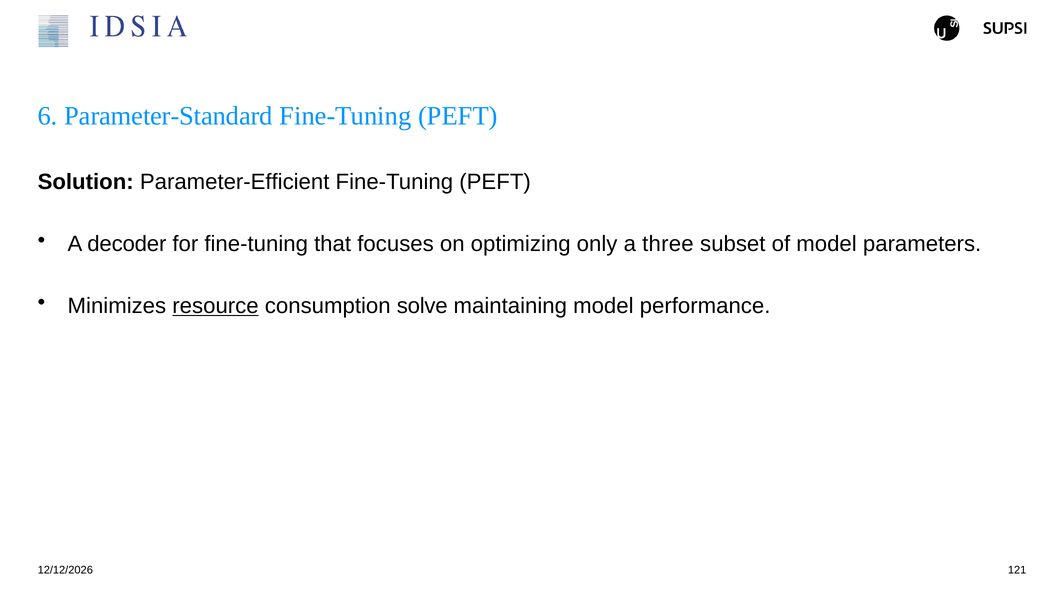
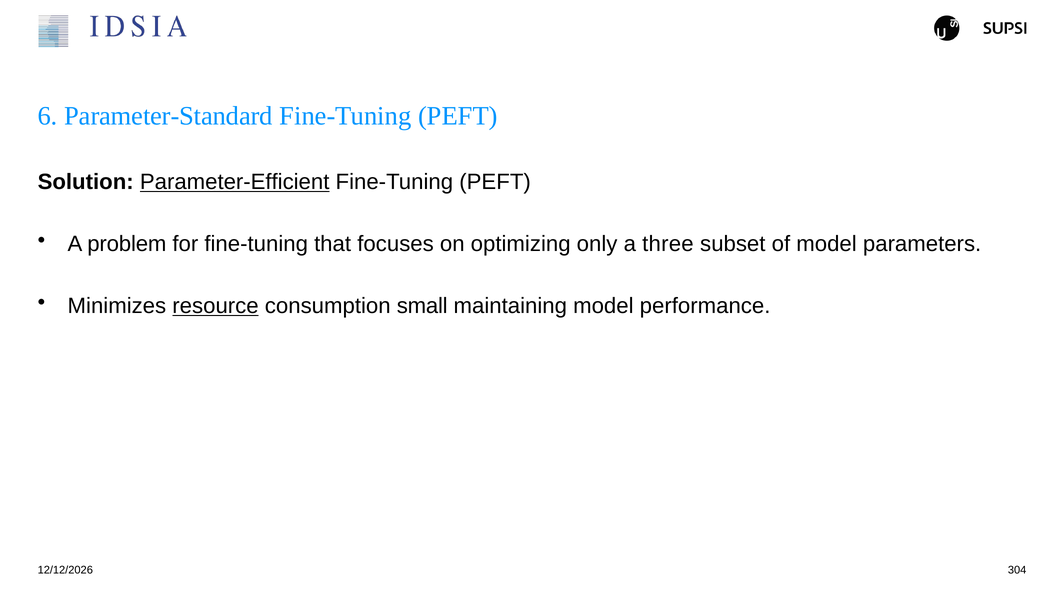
Parameter-Efficient underline: none -> present
decoder: decoder -> problem
solve: solve -> small
121: 121 -> 304
